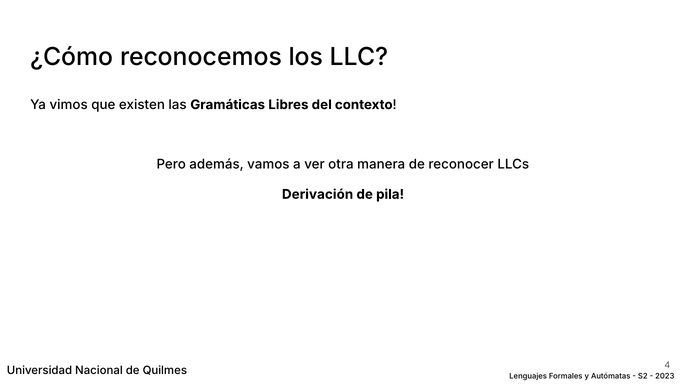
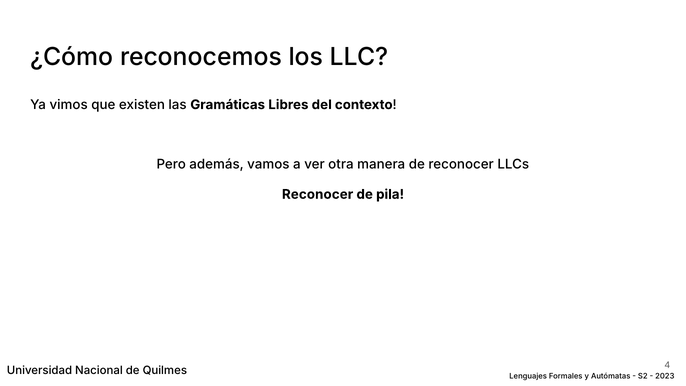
Derivación at (318, 194): Derivación -> Reconocer
